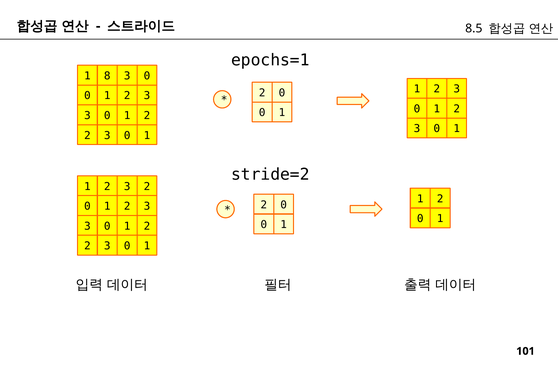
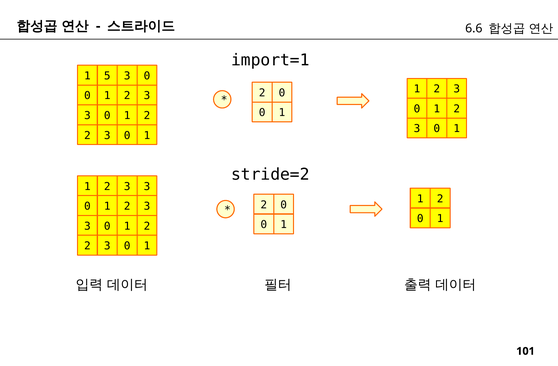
8.5: 8.5 -> 6.6
epochs=1: epochs=1 -> import=1
8: 8 -> 5
2 at (147, 187): 2 -> 3
